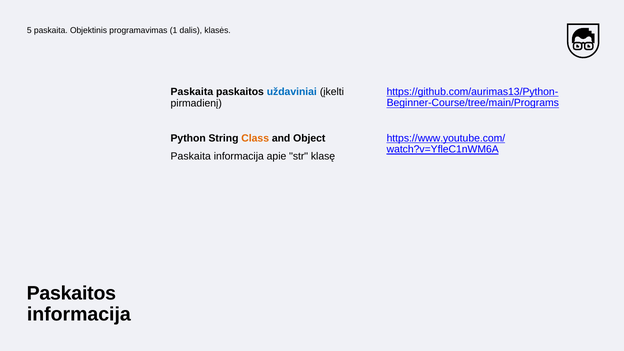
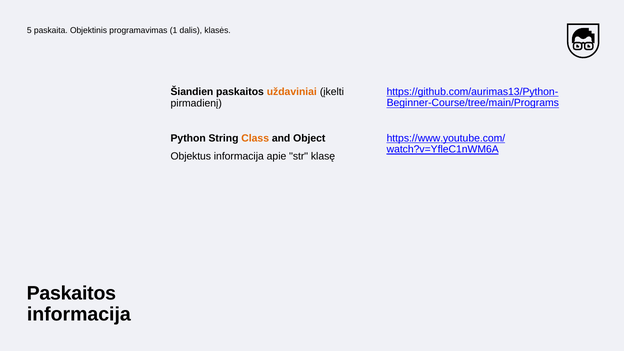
Paskaita at (192, 92): Paskaita -> Šiandien
uždaviniai colour: blue -> orange
Paskaita at (191, 156): Paskaita -> Objektus
